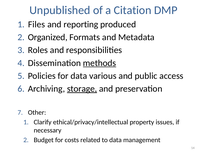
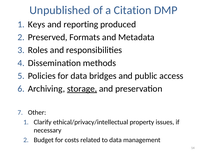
Files: Files -> Keys
Organized: Organized -> Preserved
methods underline: present -> none
various: various -> bridges
